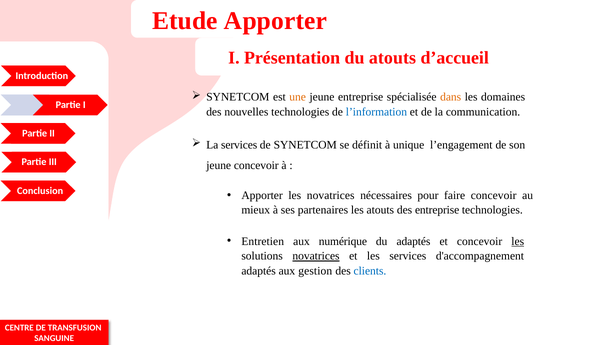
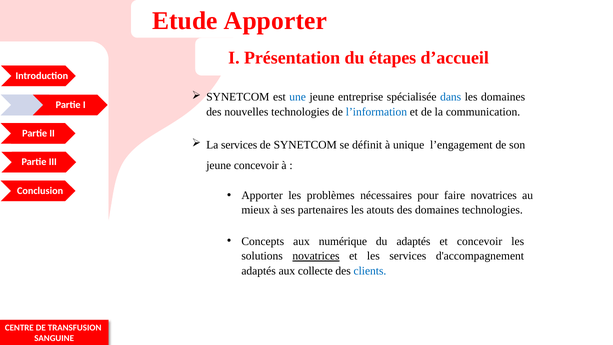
du atouts: atouts -> étapes
une colour: orange -> blue
dans colour: orange -> blue
les novatrices: novatrices -> problèmes
faire concevoir: concevoir -> novatrices
des entreprise: entreprise -> domaines
Entretien: Entretien -> Concepts
les at (518, 241) underline: present -> none
gestion: gestion -> collecte
